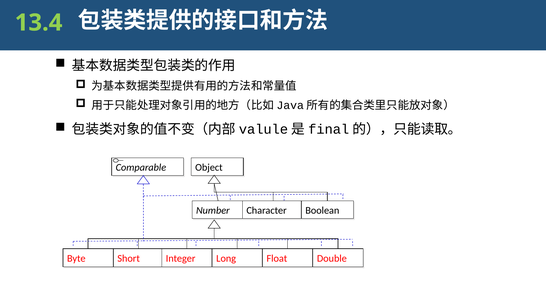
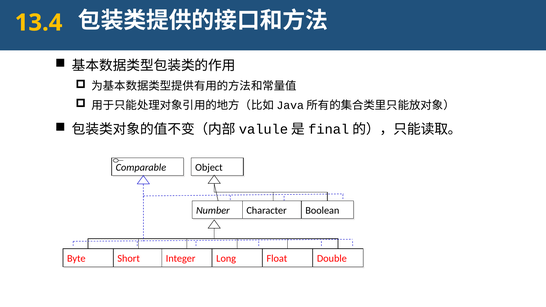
13.4 colour: light green -> yellow
